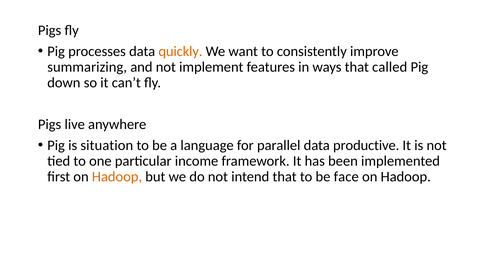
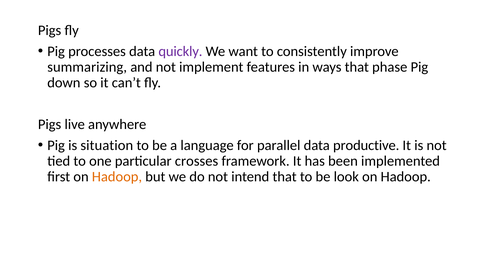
quickly colour: orange -> purple
called: called -> phase
income: income -> crosses
face: face -> look
